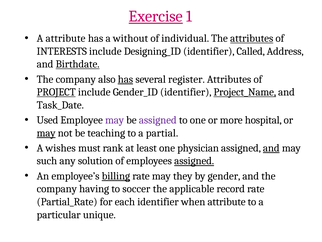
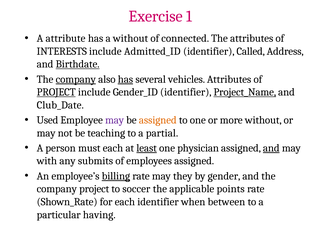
Exercise underline: present -> none
individual: individual -> connected
attributes at (252, 38) underline: present -> none
Designing_ID: Designing_ID -> Admitted_ID
company at (76, 79) underline: none -> present
register: register -> vehicles
Task_Date: Task_Date -> Club_Date
assigned at (158, 120) colour: purple -> orange
more hospital: hospital -> without
may at (46, 133) underline: present -> none
wishes: wishes -> person
must rank: rank -> each
least underline: none -> present
such: such -> with
solution: solution -> submits
assigned at (194, 161) underline: present -> none
company having: having -> project
record: record -> points
Partial_Rate: Partial_Rate -> Shown_Rate
when attribute: attribute -> between
unique: unique -> having
